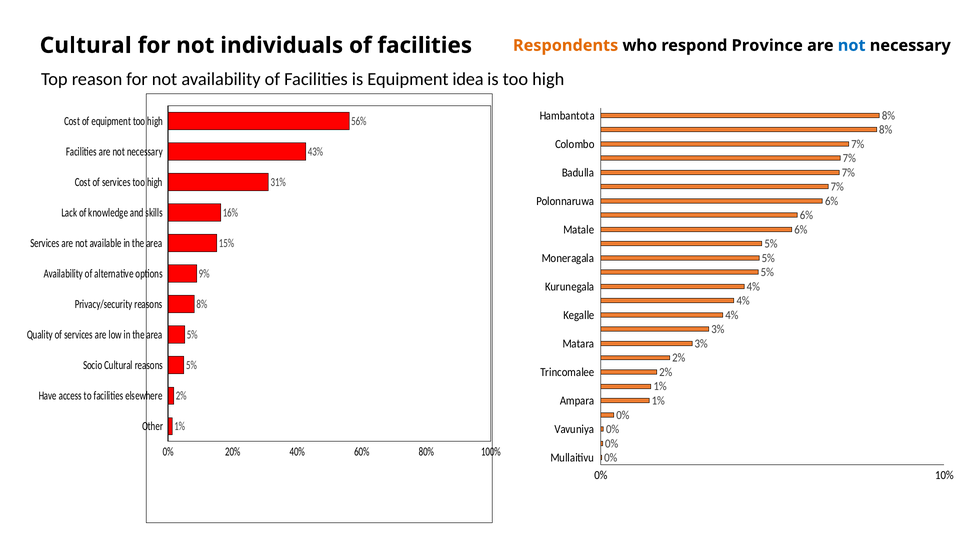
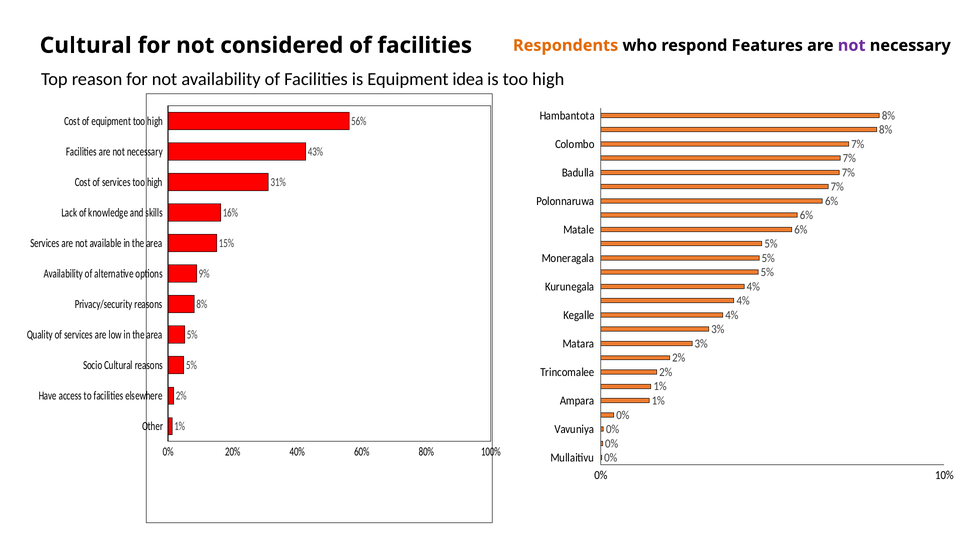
individuals: individuals -> considered
Province: Province -> Features
not at (852, 45) colour: blue -> purple
